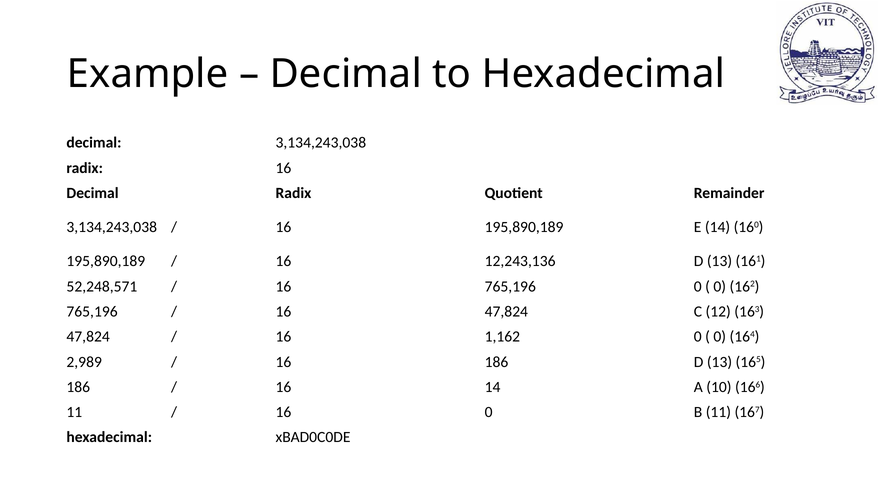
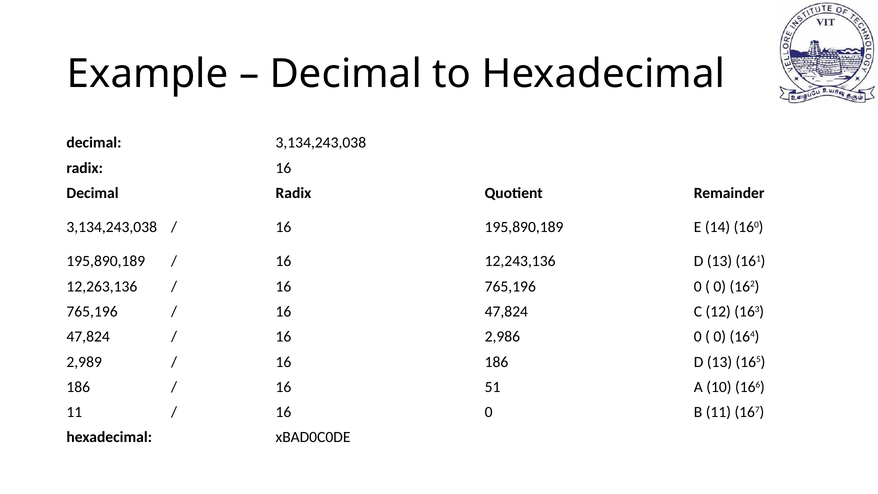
52,248,571: 52,248,571 -> 12,263,136
1,162: 1,162 -> 2,986
16 14: 14 -> 51
